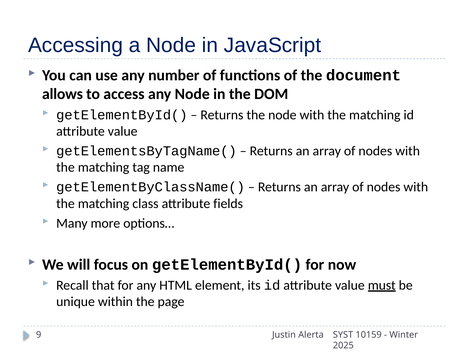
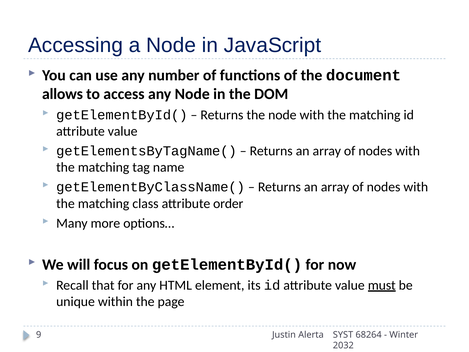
fields: fields -> order
10159: 10159 -> 68264
2025: 2025 -> 2032
